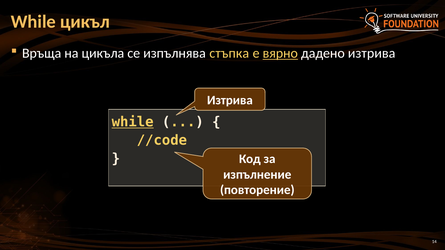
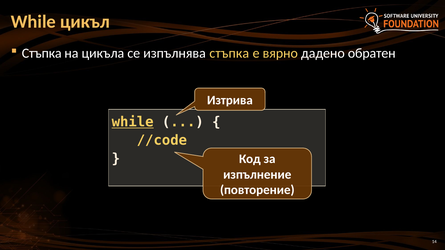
Връща at (42, 53): Връща -> Стъпка
вярно underline: present -> none
дадено изтрива: изтрива -> обратен
